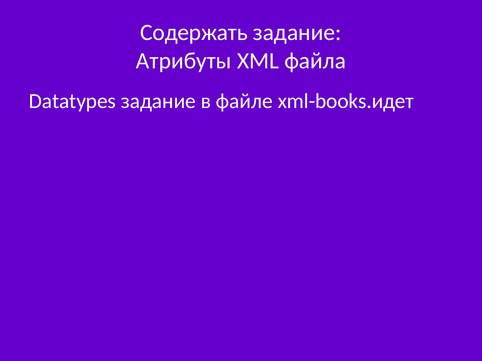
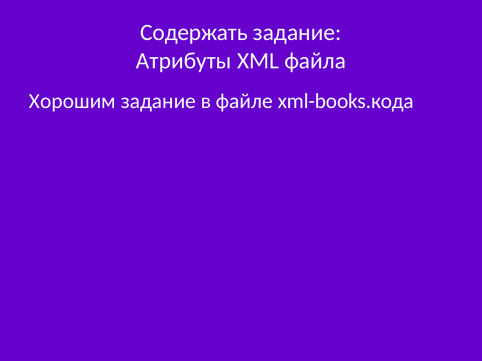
Datatypes: Datatypes -> Хорошим
xml-books.идет: xml-books.идет -> xml-books.кода
